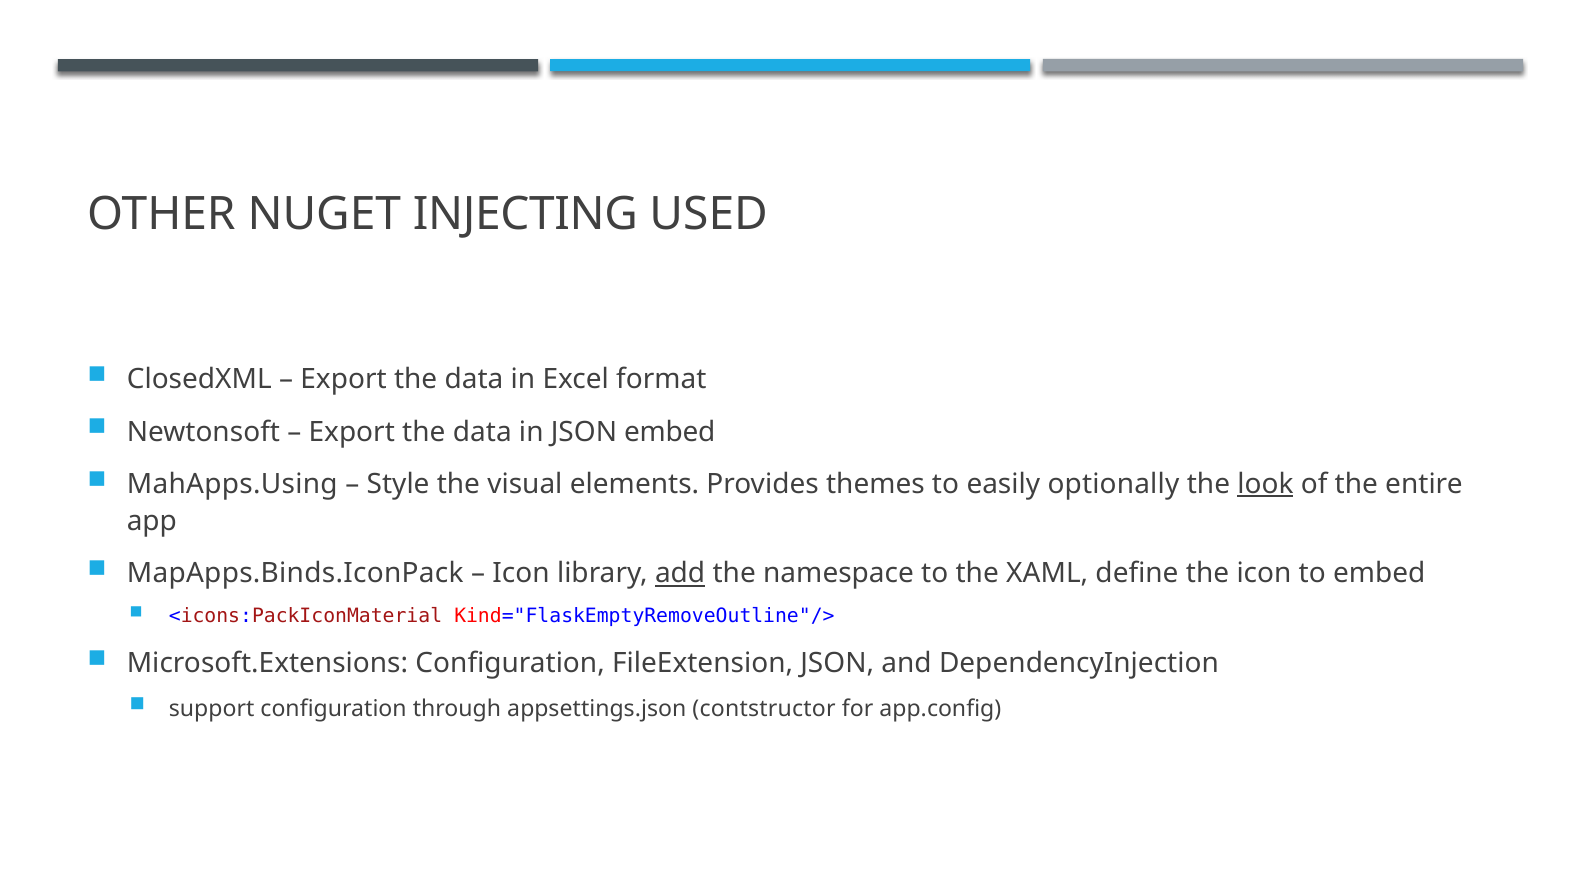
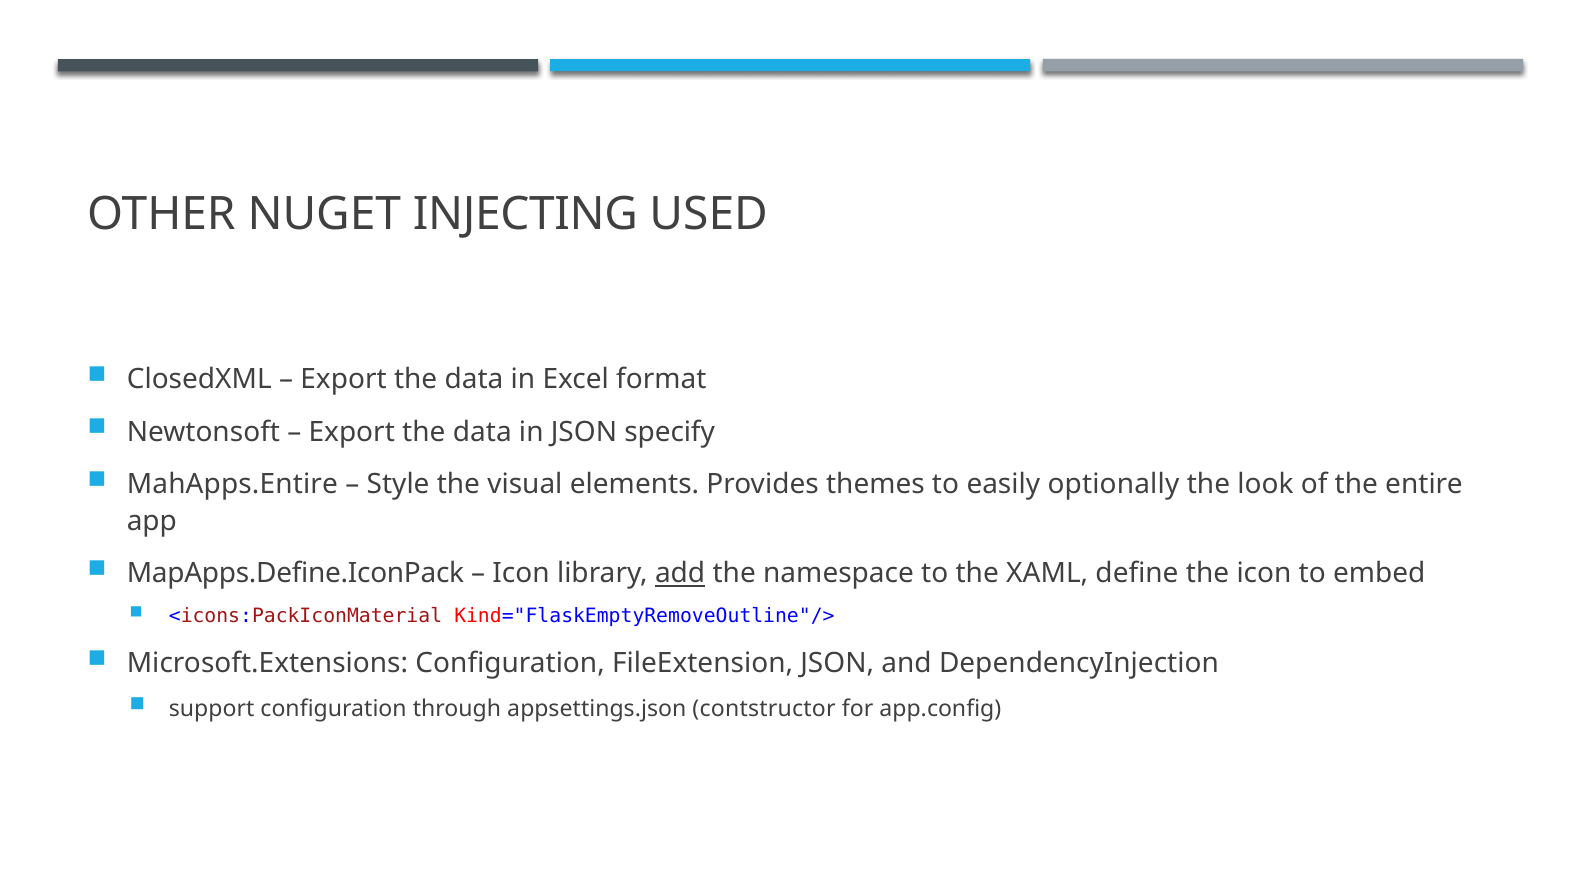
JSON embed: embed -> specify
MahApps.Using: MahApps.Using -> MahApps.Entire
look underline: present -> none
MapApps.Binds.IconPack: MapApps.Binds.IconPack -> MapApps.Define.IconPack
